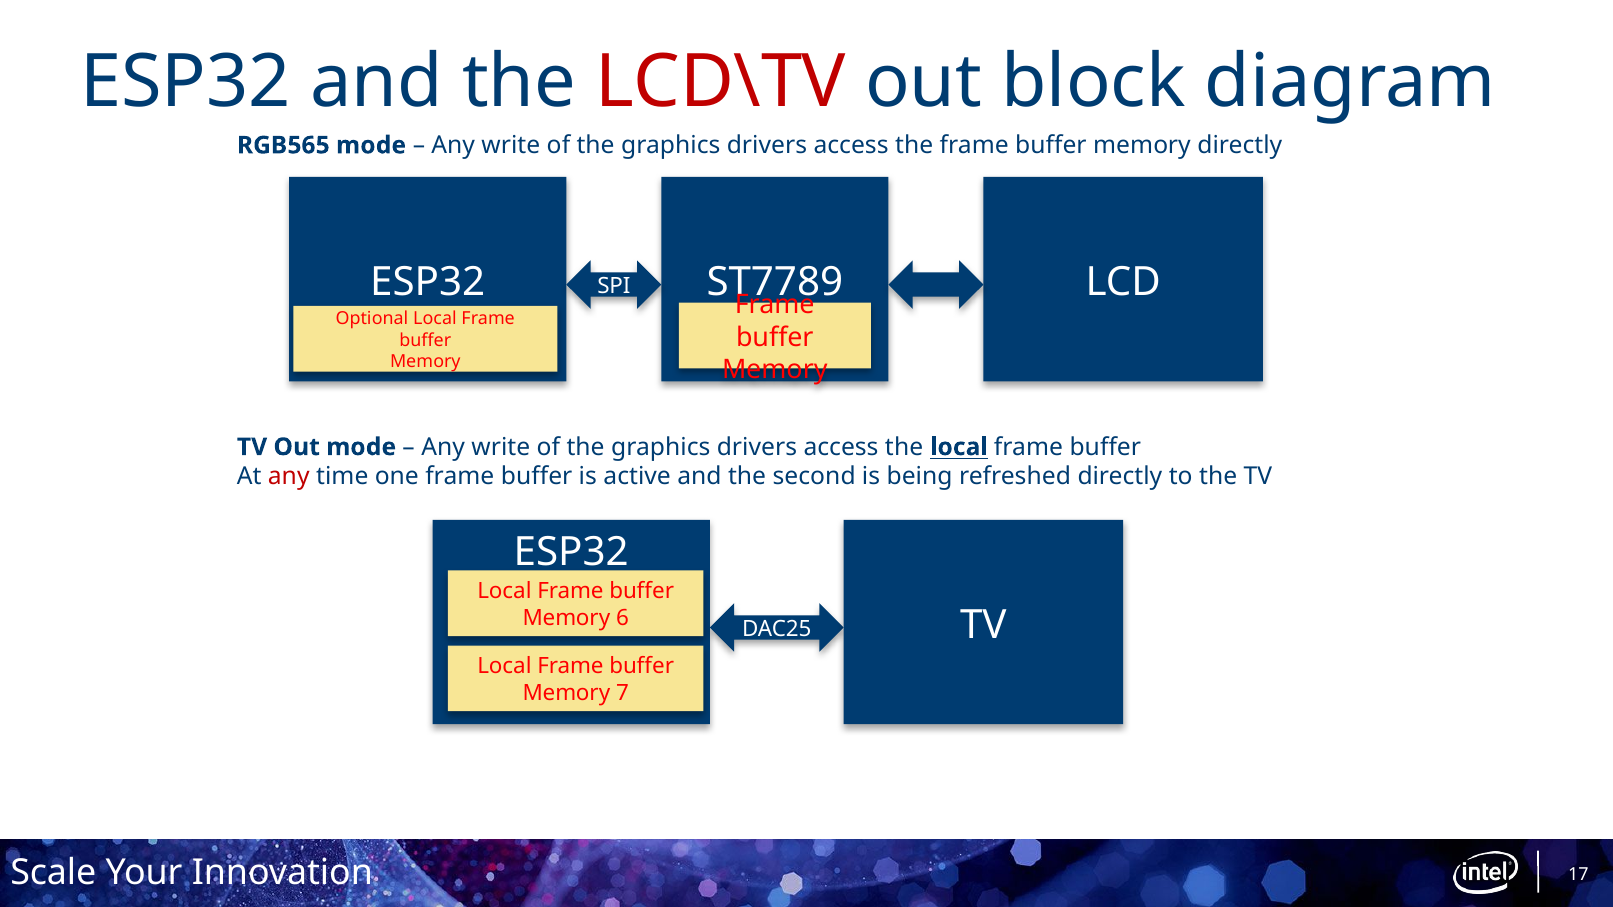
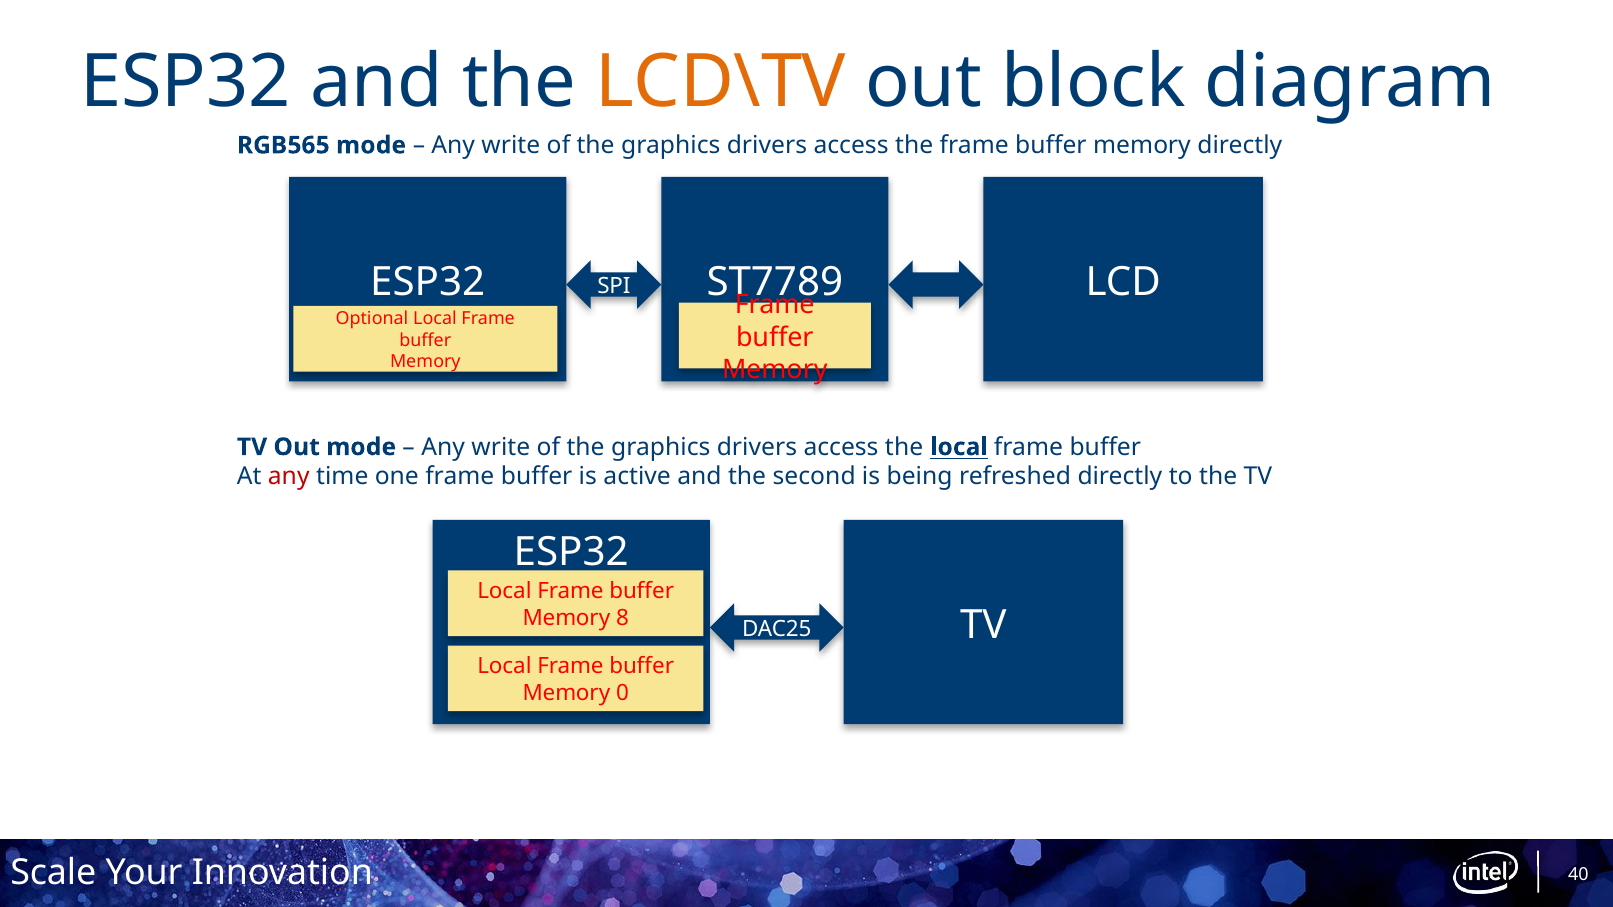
LCD\TV colour: red -> orange
6: 6 -> 8
7: 7 -> 0
17: 17 -> 40
